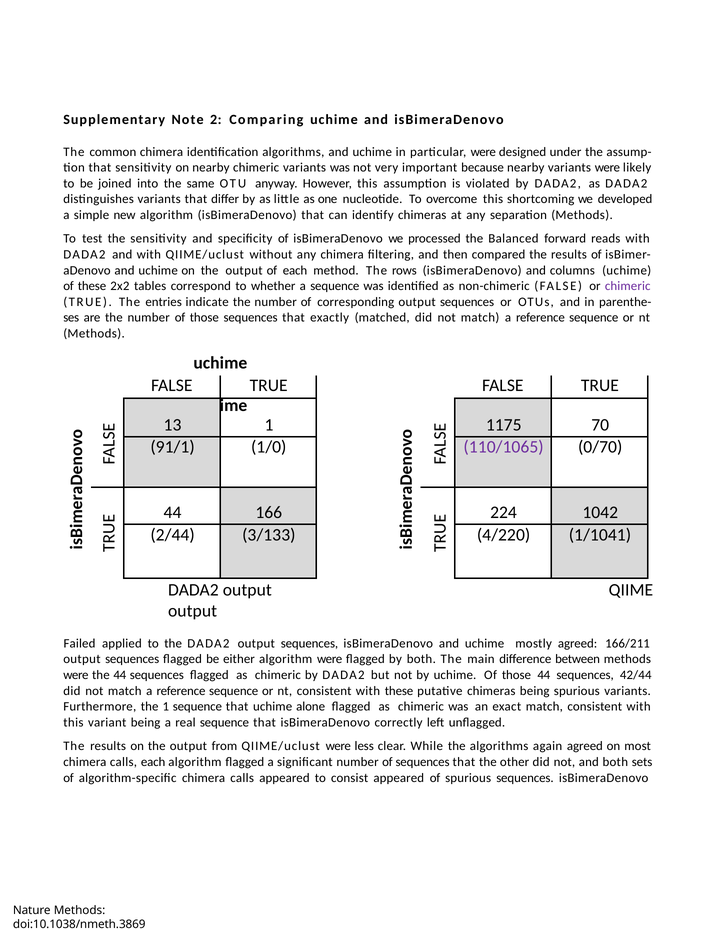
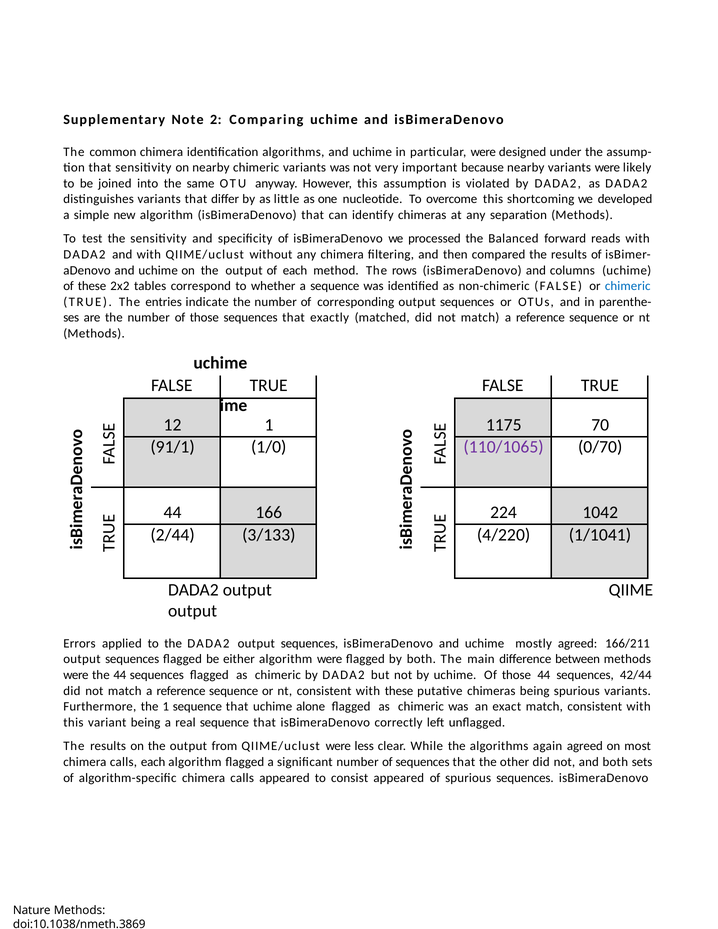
chimeric at (628, 286) colour: purple -> blue
13: 13 -> 12
Failed: Failed -> Errors
